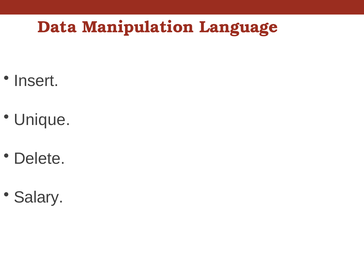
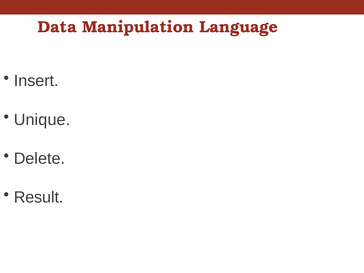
Salary: Salary -> Result
